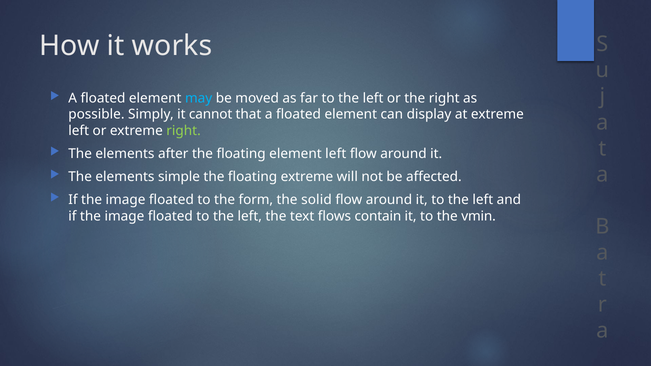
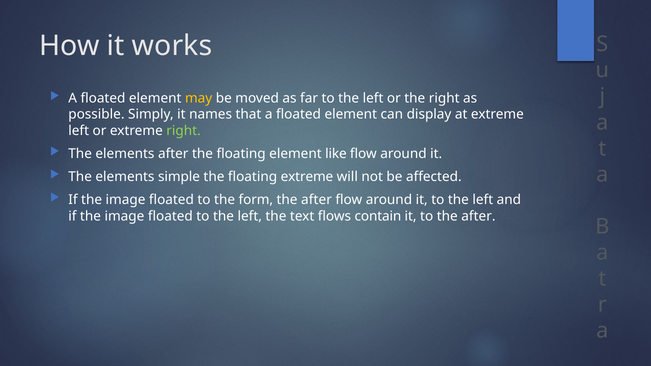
may colour: light blue -> yellow
cannot: cannot -> names
element left: left -> like
solid at (316, 200): solid -> after
to the vmin: vmin -> after
